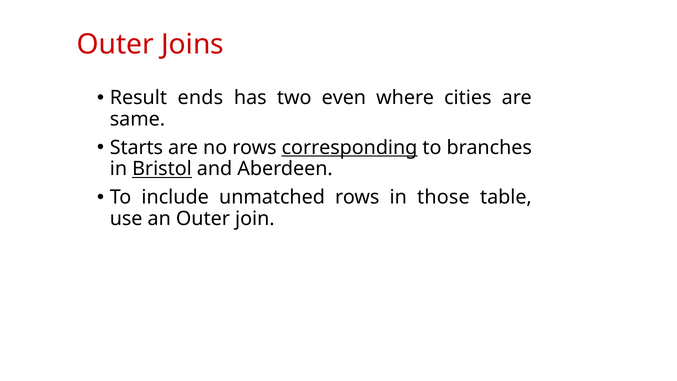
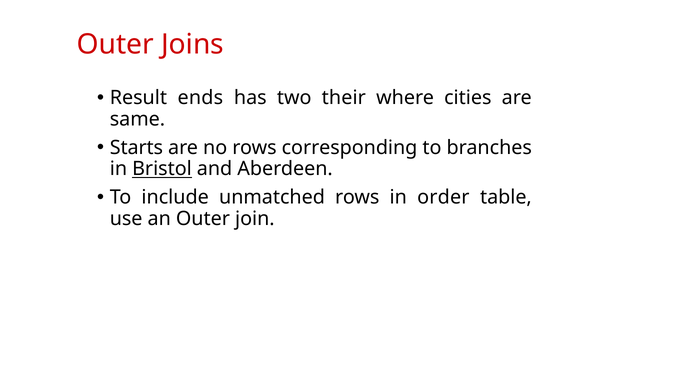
even: even -> their
corresponding underline: present -> none
those: those -> order
